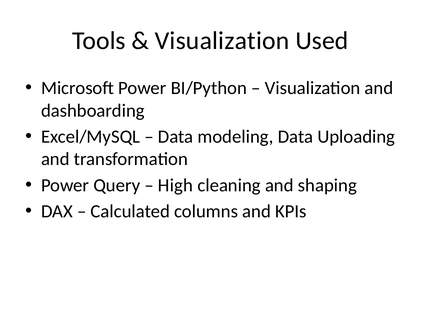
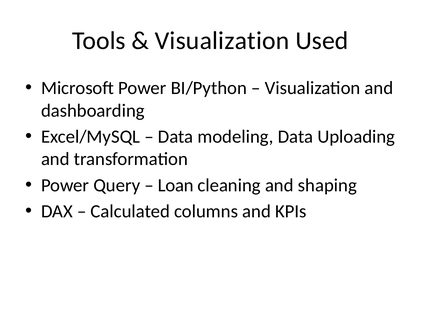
High: High -> Loan
